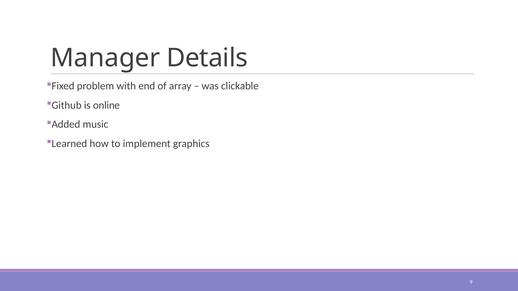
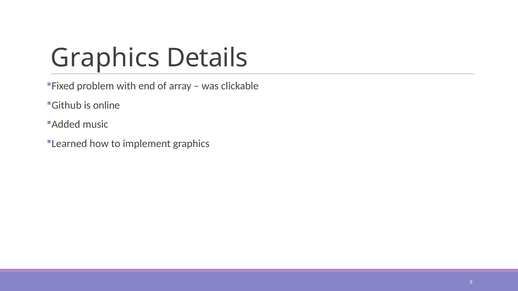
Manager at (105, 58): Manager -> Graphics
